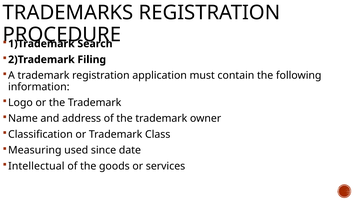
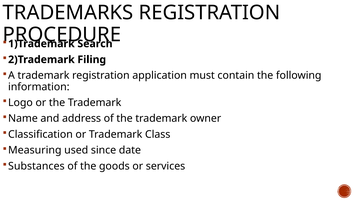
Intellectual: Intellectual -> Substances
